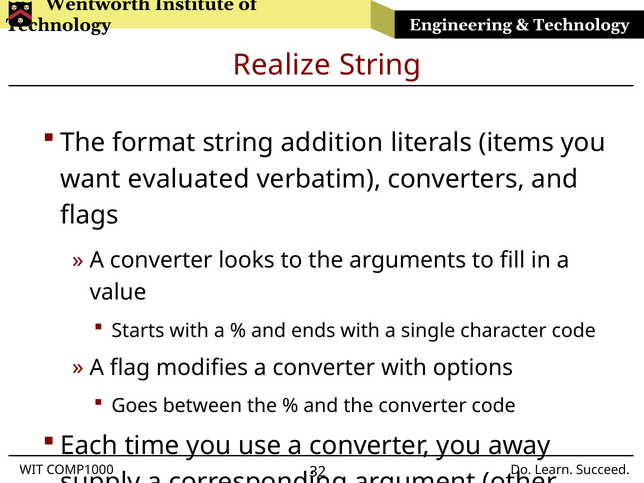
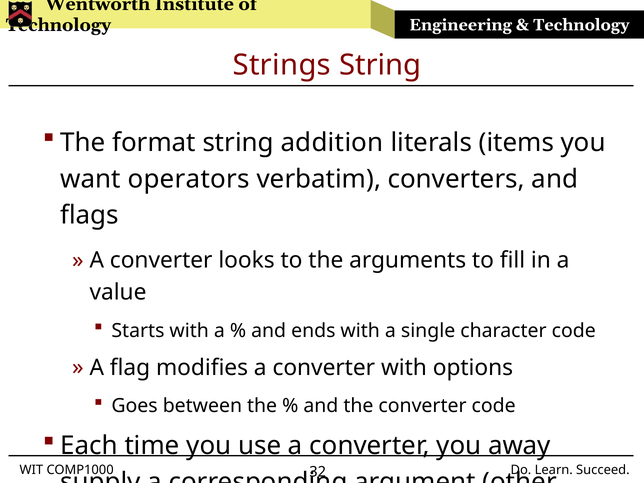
Realize: Realize -> Strings
evaluated: evaluated -> operators
